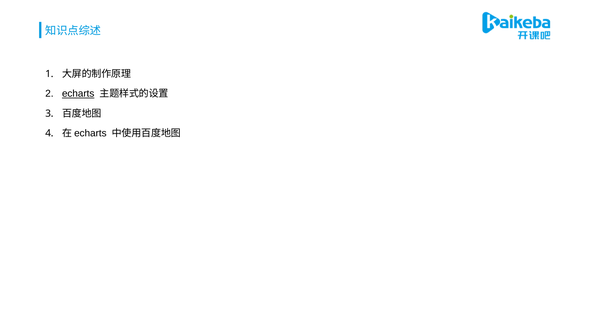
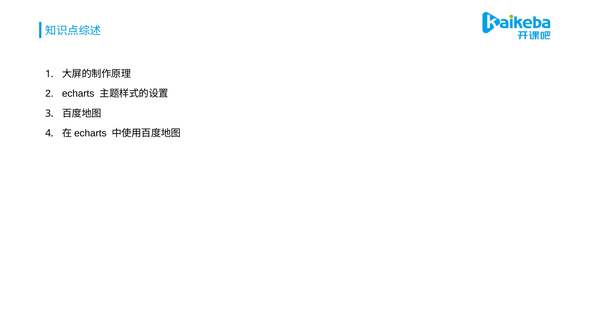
echarts underline: present -> none
